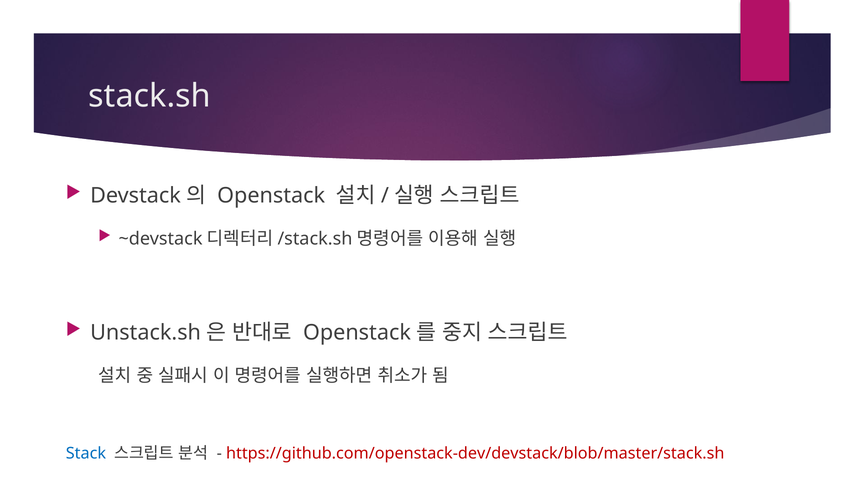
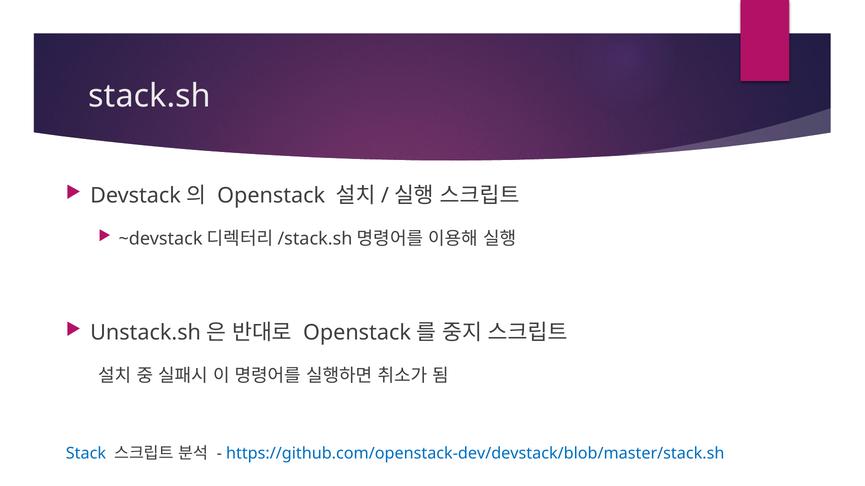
https://github.com/openstack-dev/devstack/blob/master/stack.sh colour: red -> blue
